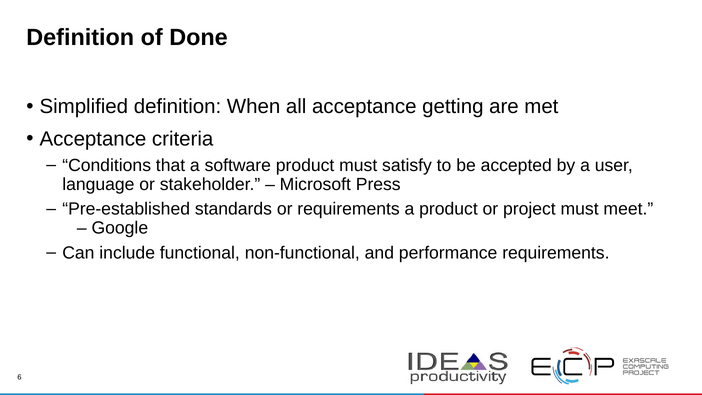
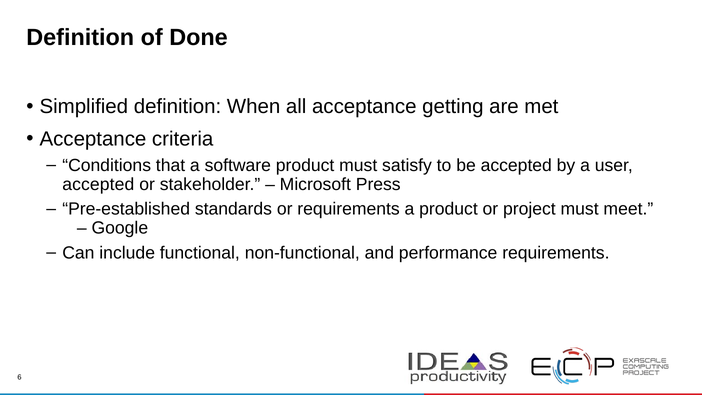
language at (98, 184): language -> accepted
